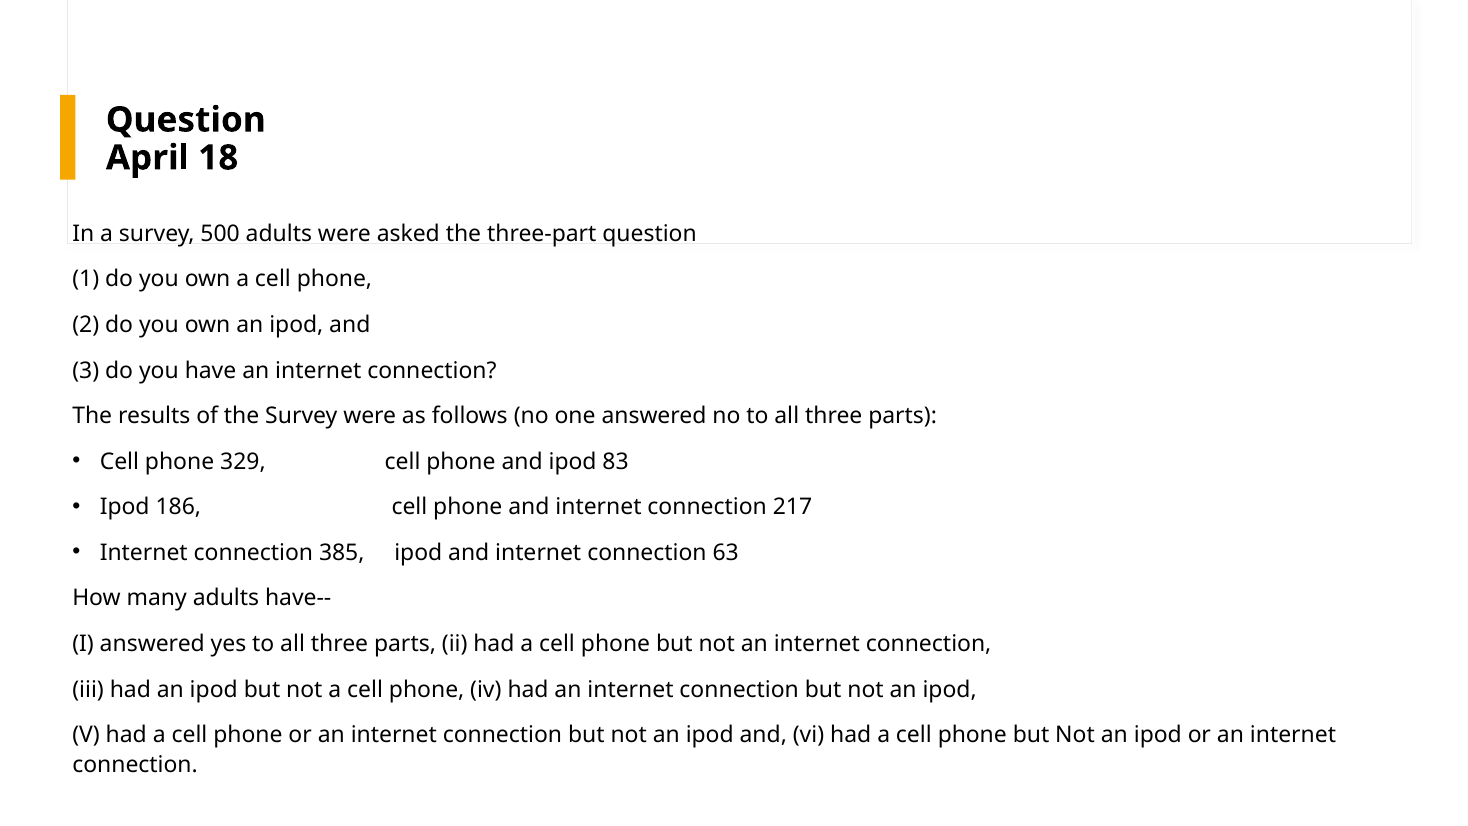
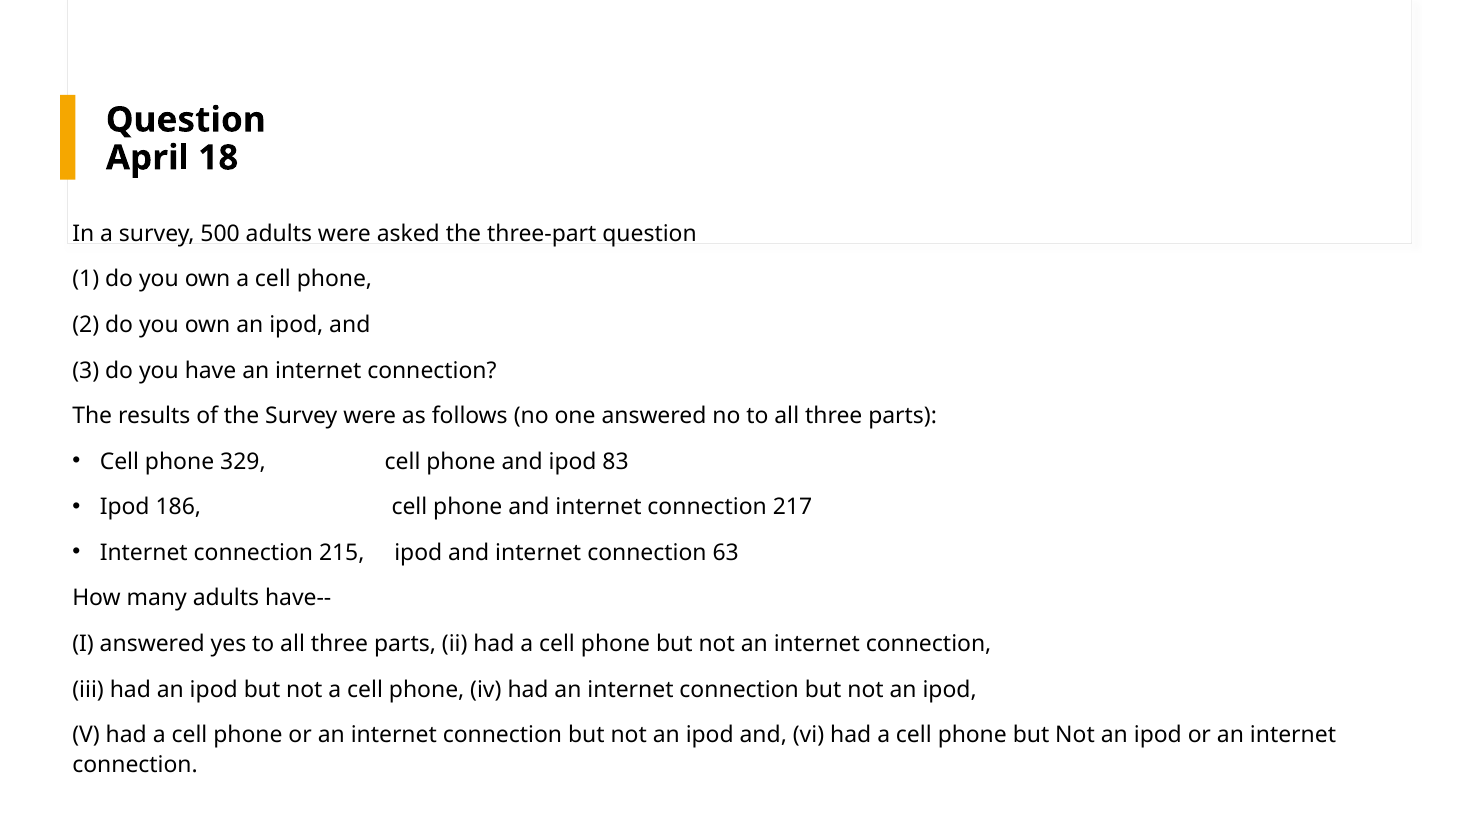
385: 385 -> 215
